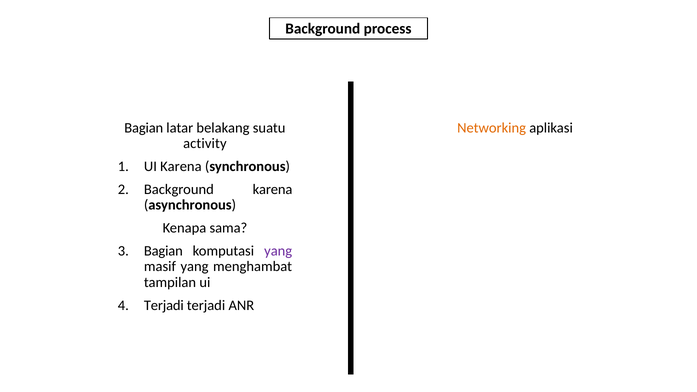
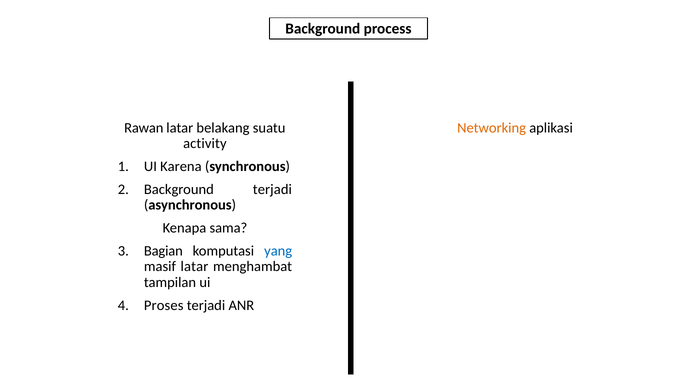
Bagian at (144, 128): Bagian -> Rawan
Background karena: karena -> terjadi
yang at (278, 251) colour: purple -> blue
masif yang: yang -> latar
Terjadi at (164, 305): Terjadi -> Proses
